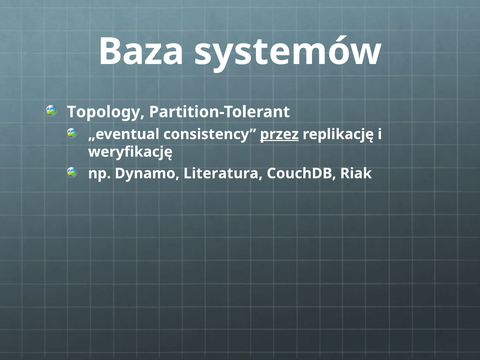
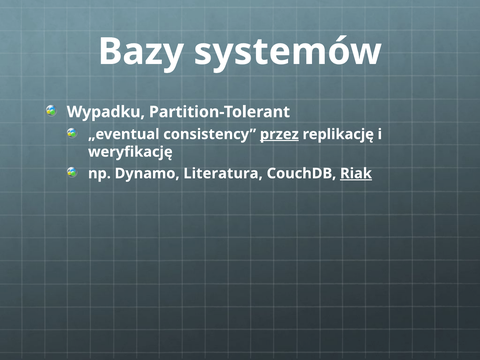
Baza: Baza -> Bazy
Topology: Topology -> Wypadku
Riak underline: none -> present
